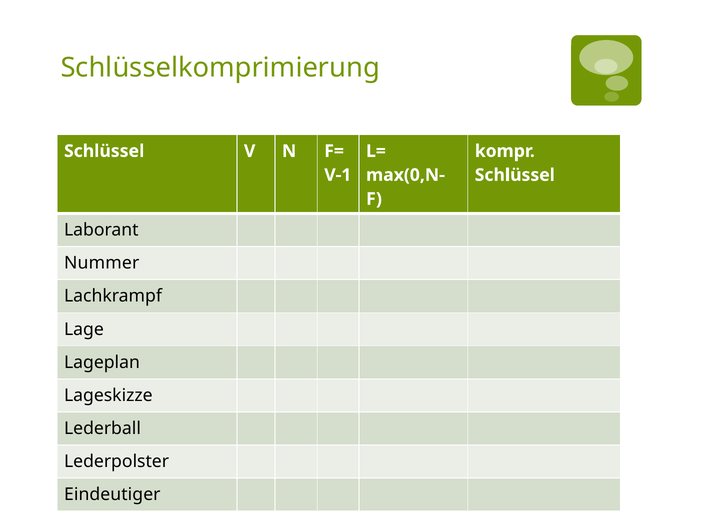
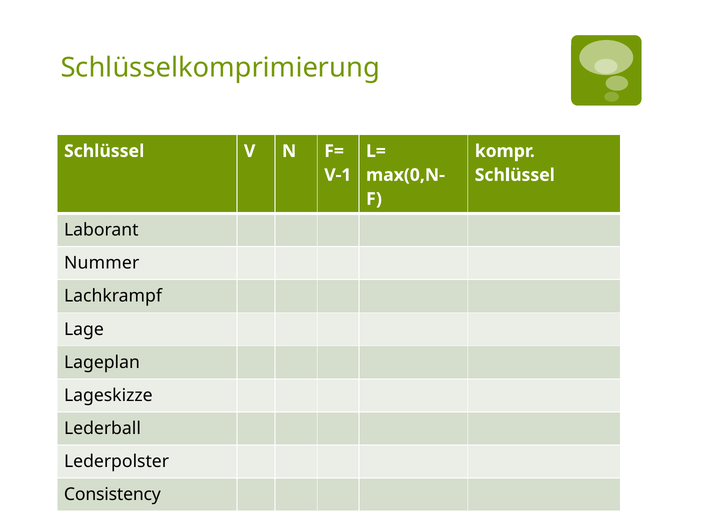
Eindeutiger: Eindeutiger -> Consistency
